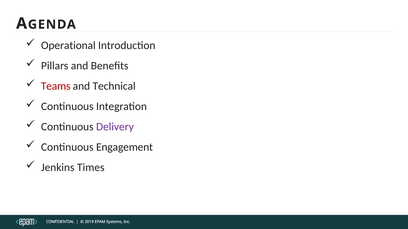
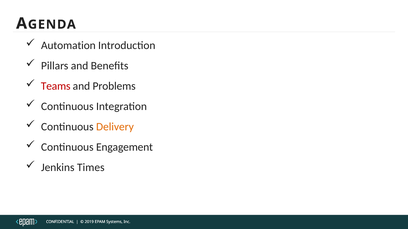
Operational: Operational -> Automation
Technical: Technical -> Problems
Delivery colour: purple -> orange
